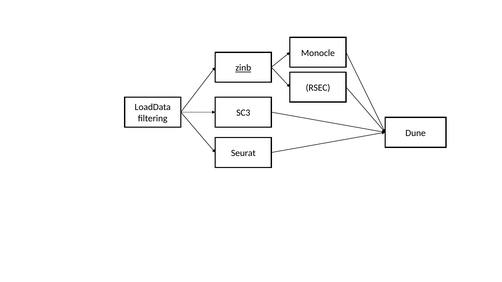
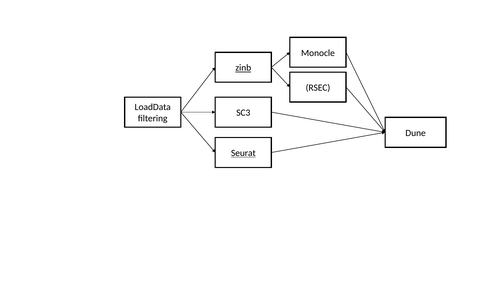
Seurat underline: none -> present
